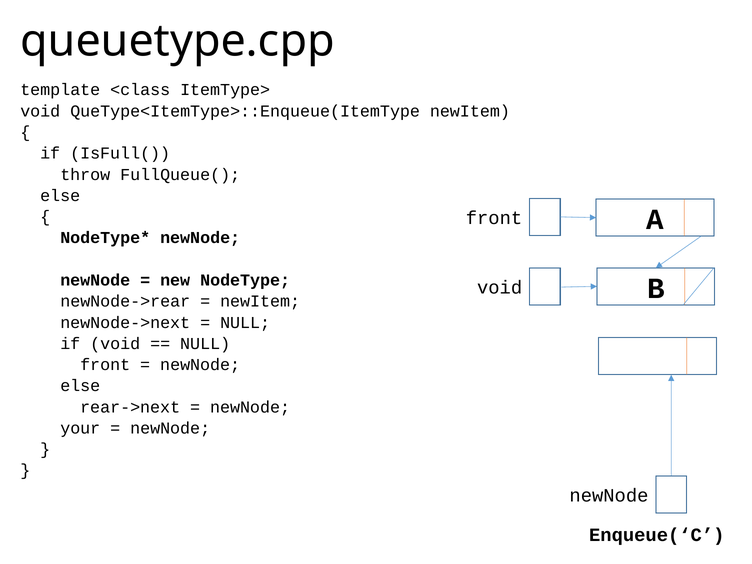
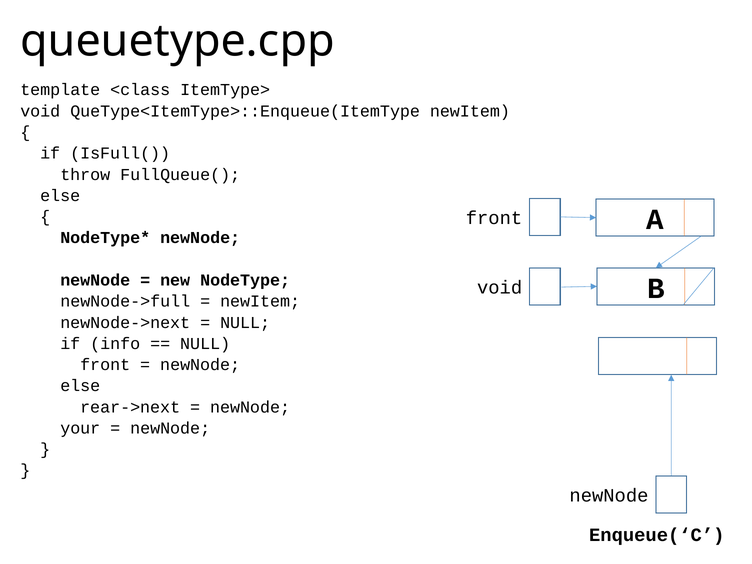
newNode->rear: newNode->rear -> newNode->full
if void: void -> info
